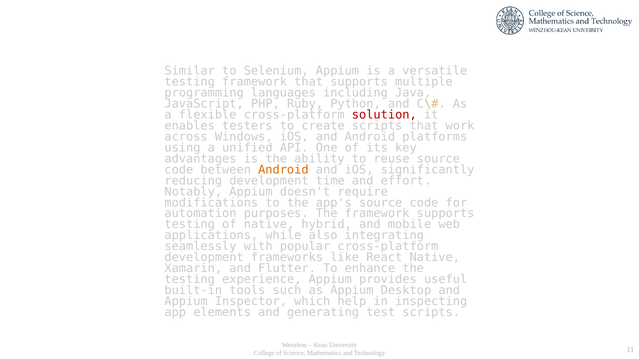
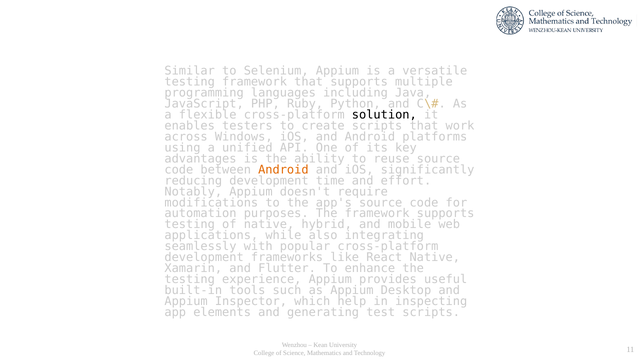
solution colour: red -> black
